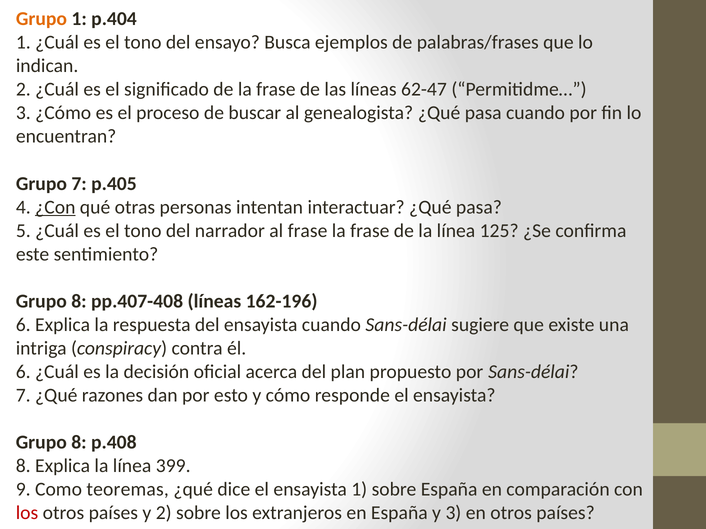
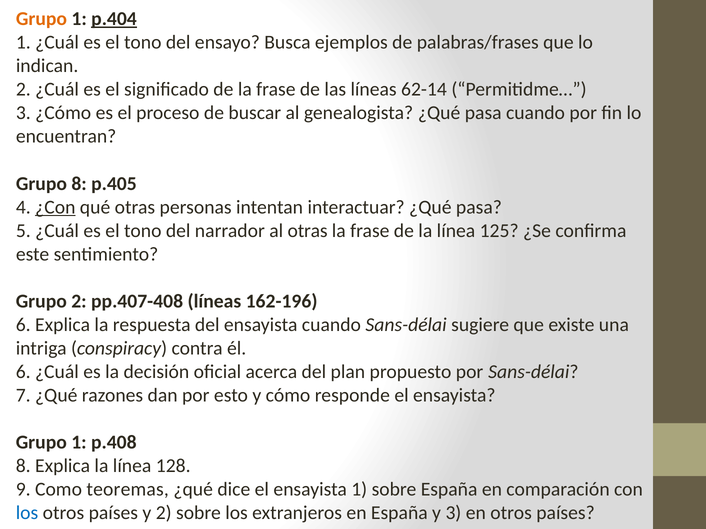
p.404 underline: none -> present
62-47: 62-47 -> 62-14
Grupo 7: 7 -> 8
al frase: frase -> otras
8 at (79, 301): 8 -> 2
8 at (79, 443): 8 -> 1
399: 399 -> 128
los at (27, 513) colour: red -> blue
